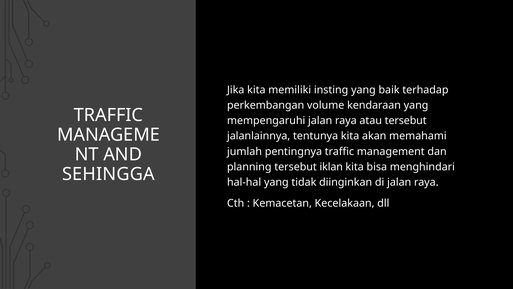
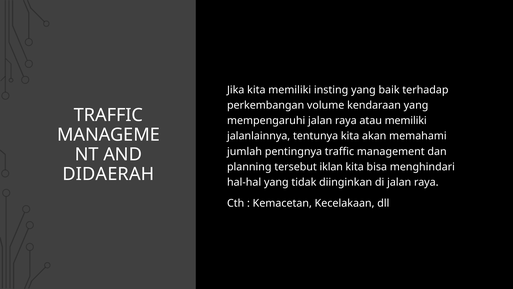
atau tersebut: tersebut -> memiliki
SEHINGGA: SEHINGGA -> DIDAERAH
